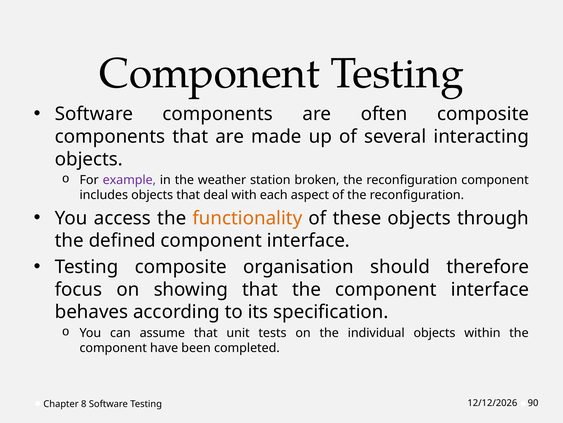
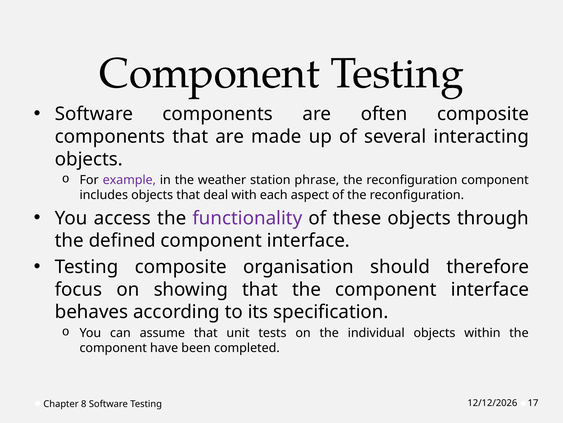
broken: broken -> phrase
functionality colour: orange -> purple
90: 90 -> 17
